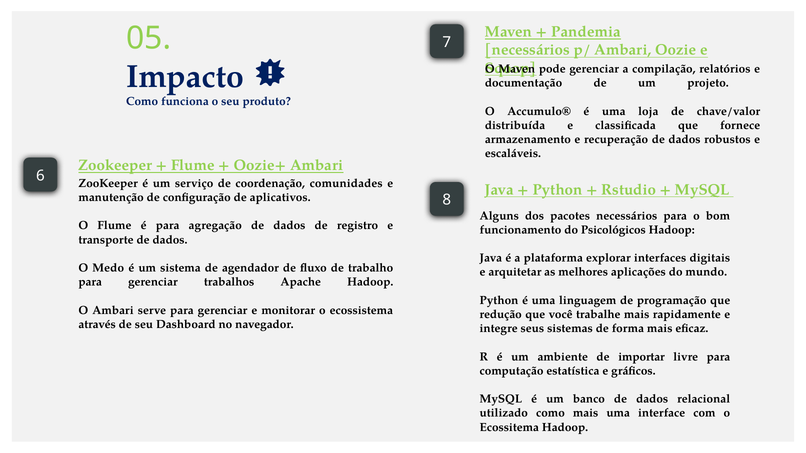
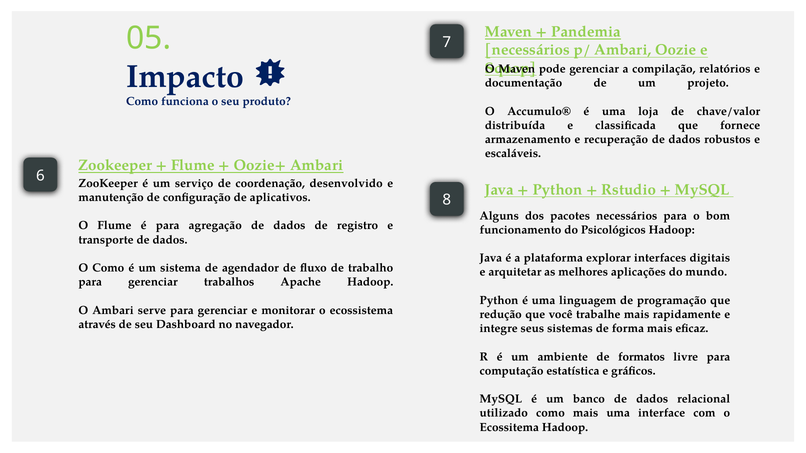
comunidades: comunidades -> desenvolvido
O Medo: Medo -> Como
importar: importar -> formatos
